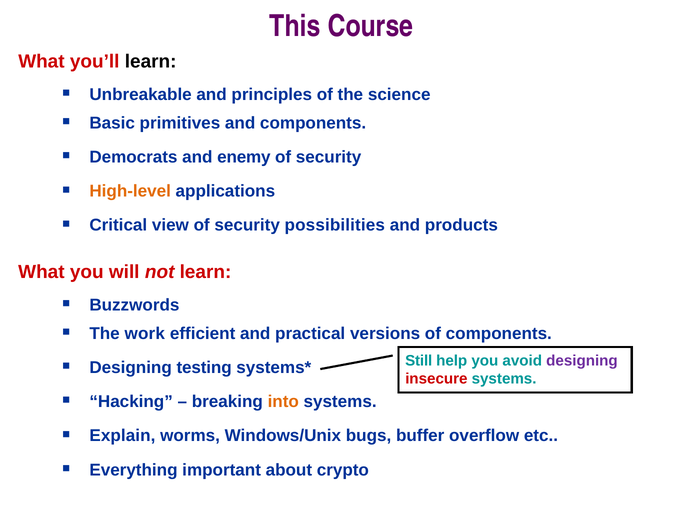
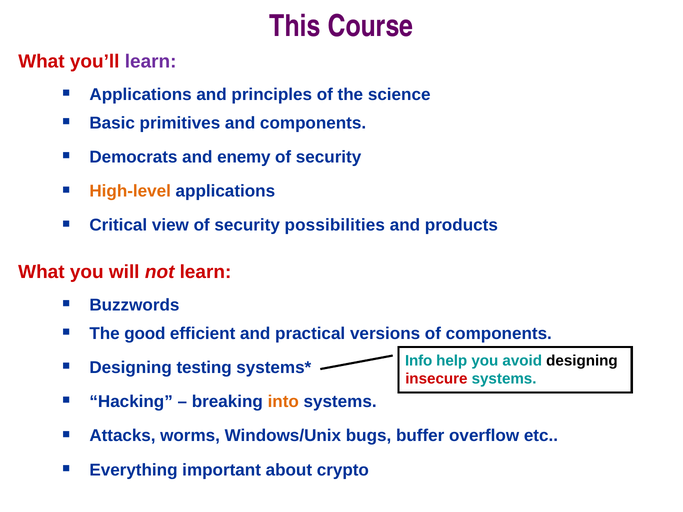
learn at (151, 62) colour: black -> purple
Unbreakable at (141, 95): Unbreakable -> Applications
work: work -> good
Still: Still -> Info
designing at (582, 361) colour: purple -> black
Explain: Explain -> Attacks
